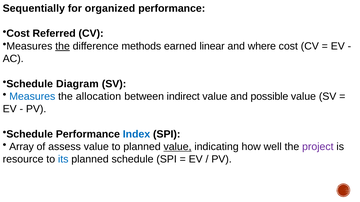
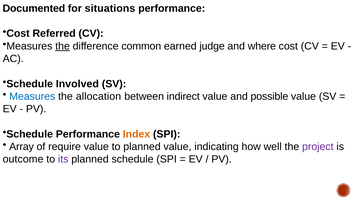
Sequentially: Sequentially -> Documented
organized: organized -> situations
methods: methods -> common
linear: linear -> judge
Diagram: Diagram -> Involved
Index colour: blue -> orange
assess: assess -> require
value at (178, 147) underline: present -> none
resource: resource -> outcome
its colour: blue -> purple
